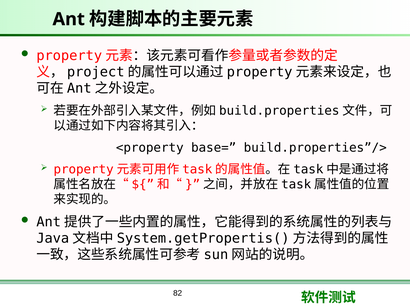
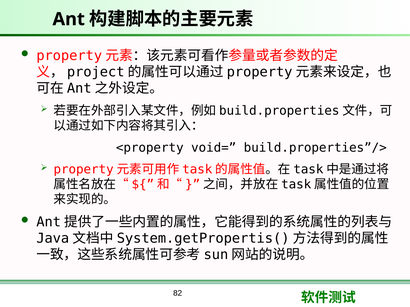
base=: base= -> void=
